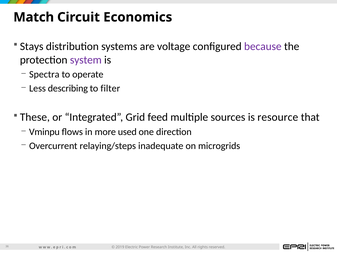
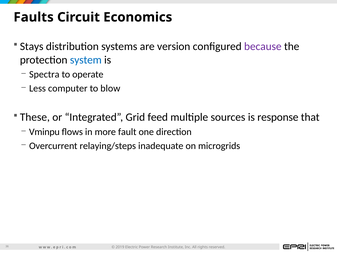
Match: Match -> Faults
voltage: voltage -> version
system colour: purple -> blue
describing: describing -> computer
filter: filter -> blow
resource: resource -> response
used: used -> fault
